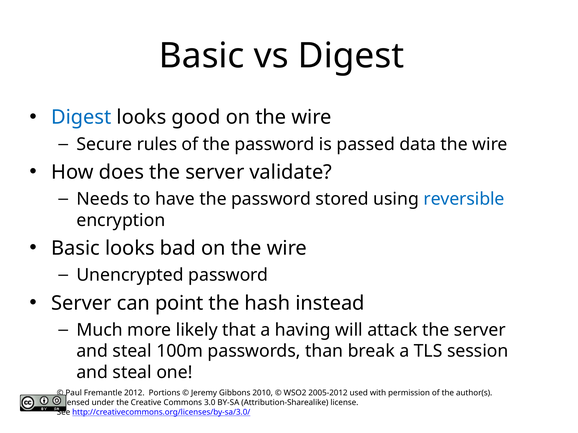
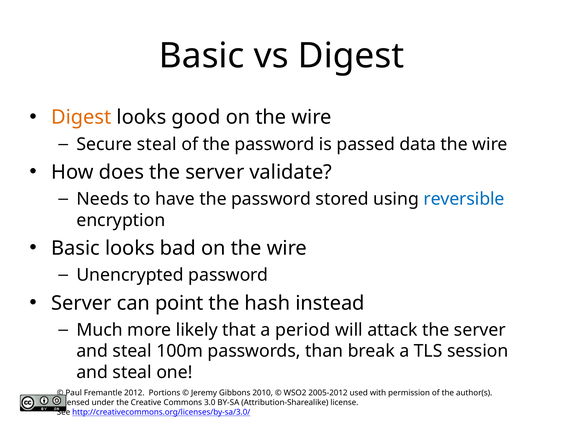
Digest at (81, 117) colour: blue -> orange
Secure rules: rules -> steal
having: having -> period
